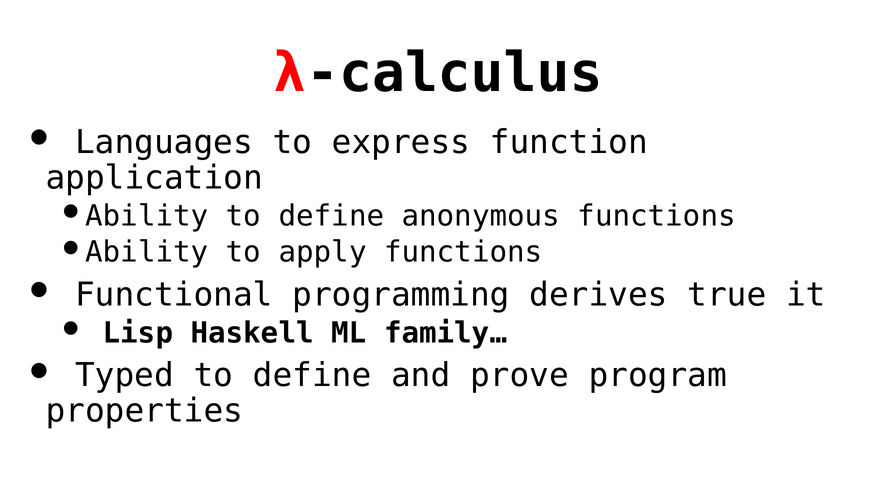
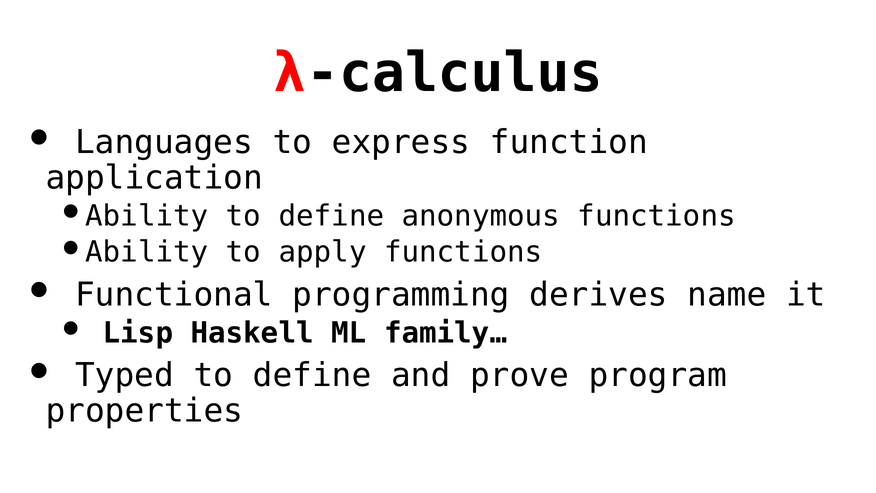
true: true -> name
